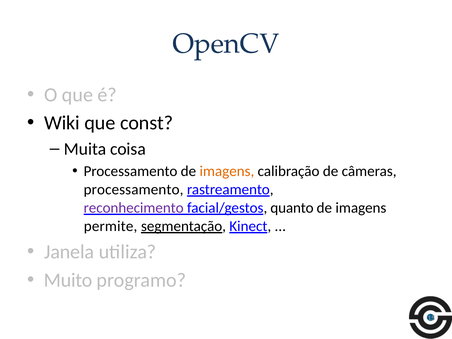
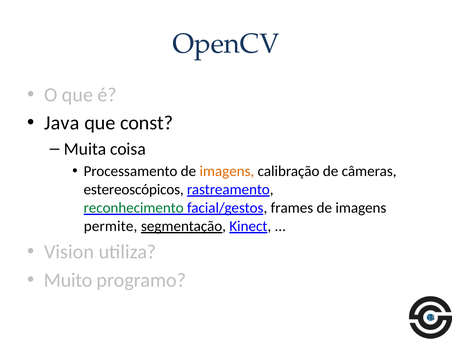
Wiki: Wiki -> Java
processamento at (134, 189): processamento -> estereoscópicos
reconhecimento colour: purple -> green
quanto: quanto -> frames
Janela: Janela -> Vision
